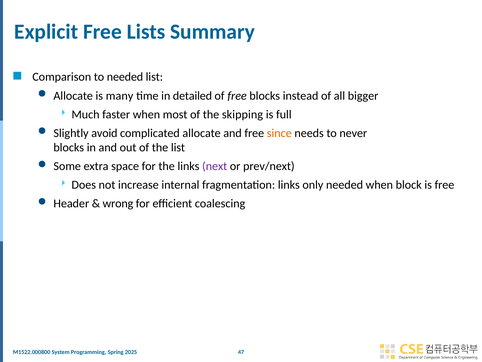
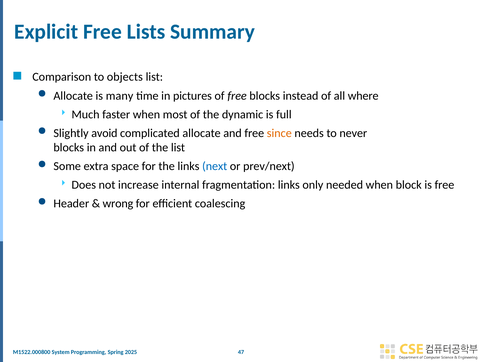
to needed: needed -> objects
detailed: detailed -> pictures
bigger: bigger -> where
skipping: skipping -> dynamic
next colour: purple -> blue
